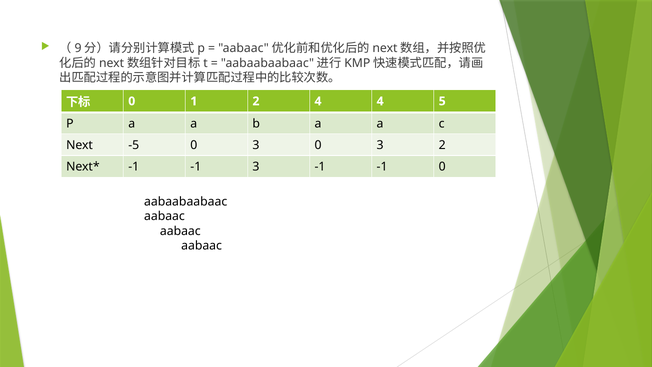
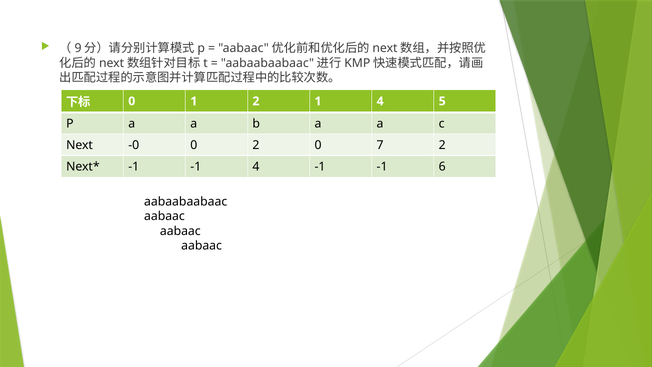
2 4: 4 -> 1
-5: -5 -> -0
3 at (256, 145): 3 -> 2
3 at (380, 145): 3 -> 7
-1 3: 3 -> 4
-1 0: 0 -> 6
